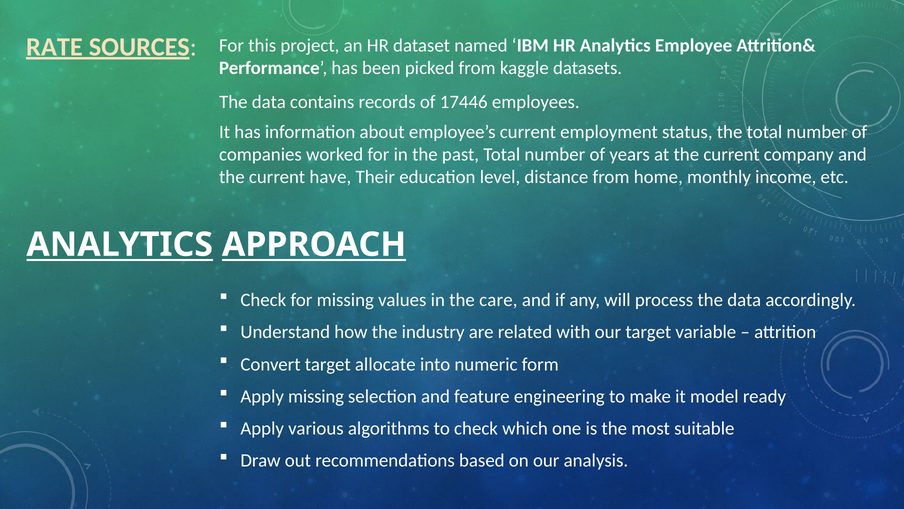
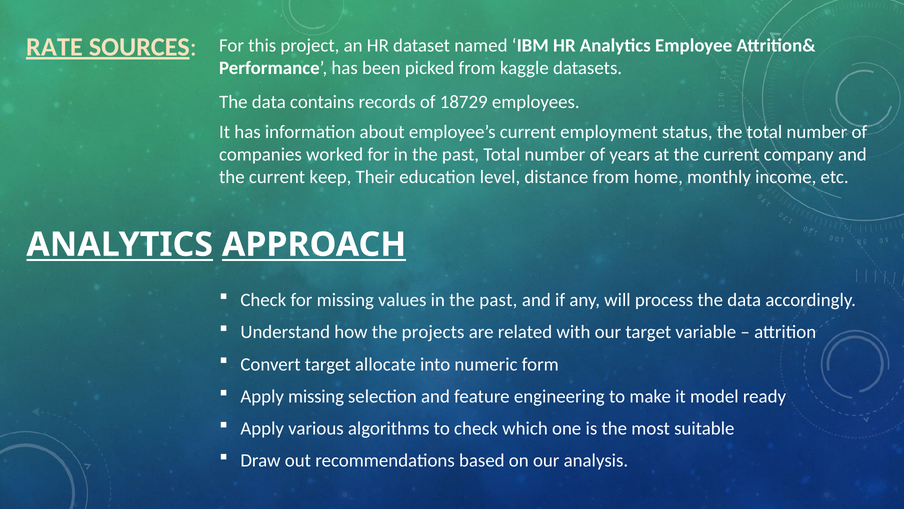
17446: 17446 -> 18729
have: have -> keep
values in the care: care -> past
industry: industry -> projects
